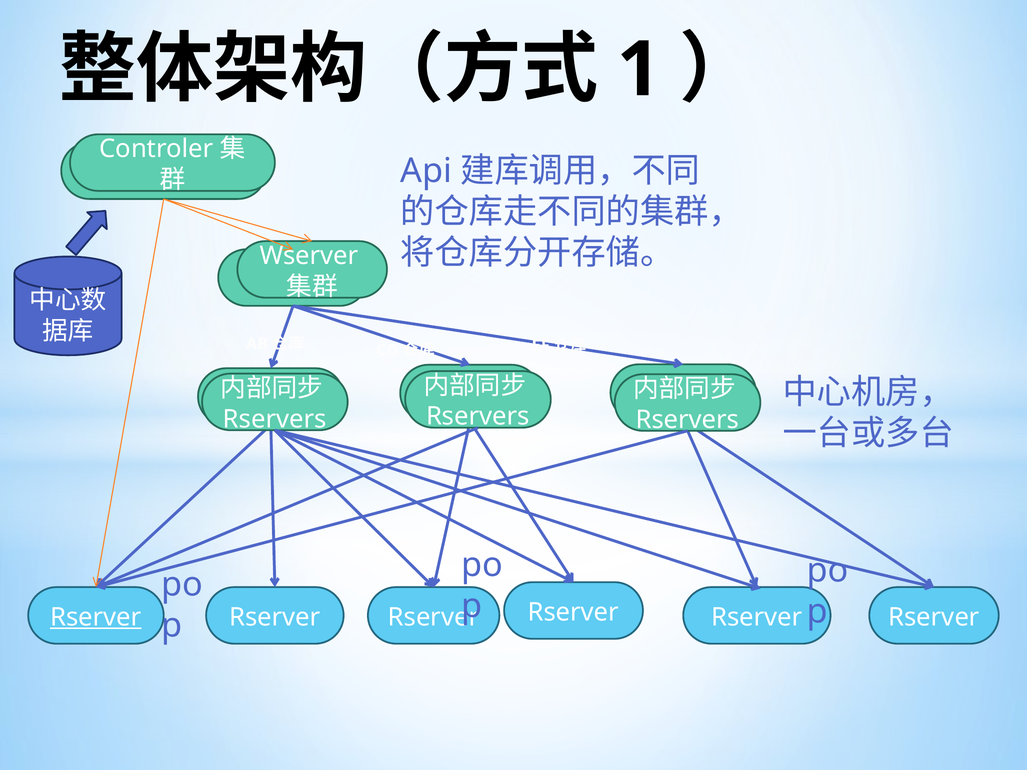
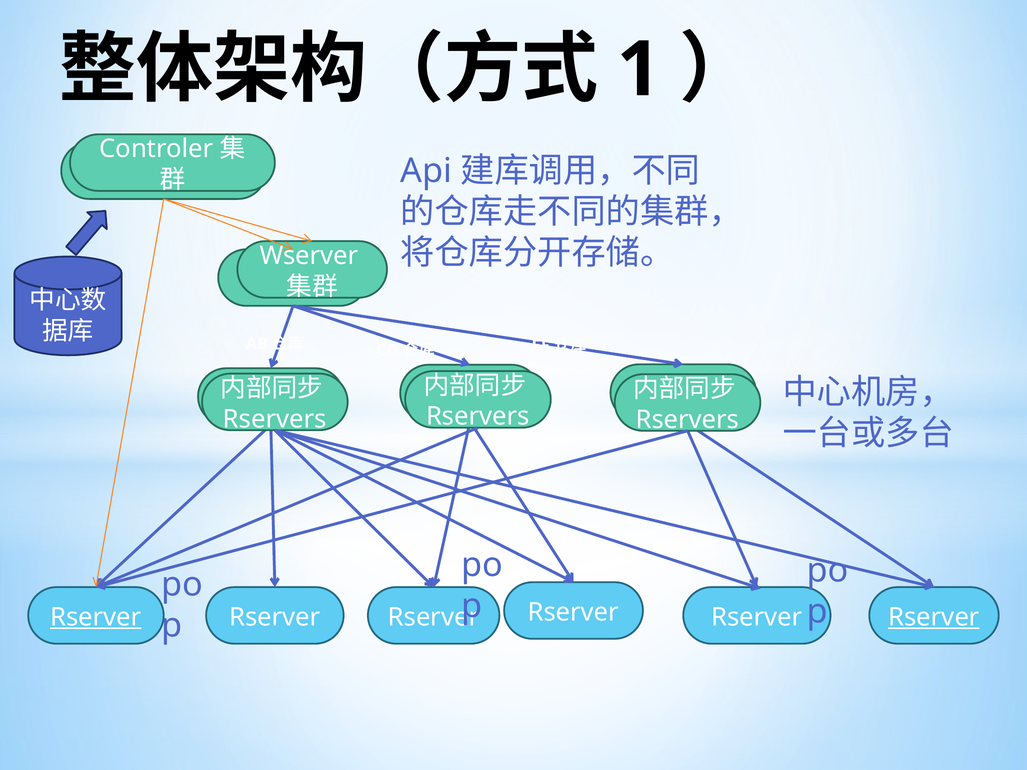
Rserver at (934, 617) underline: none -> present
